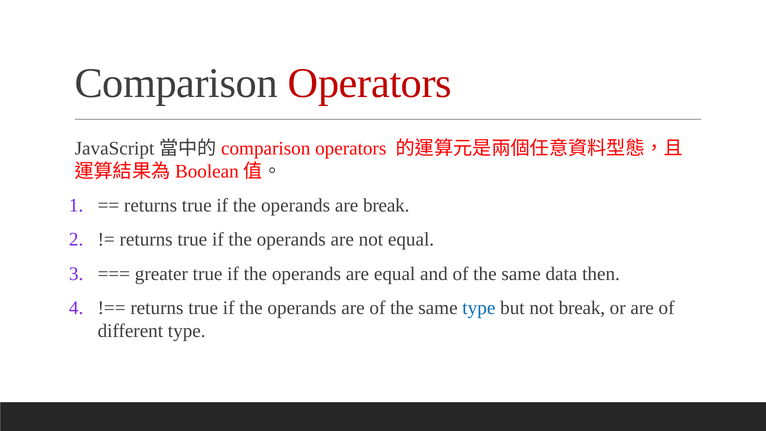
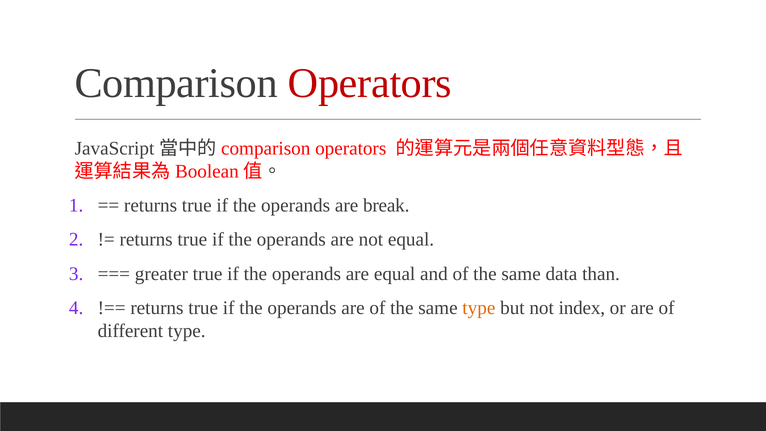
then: then -> than
type at (479, 308) colour: blue -> orange
not break: break -> index
